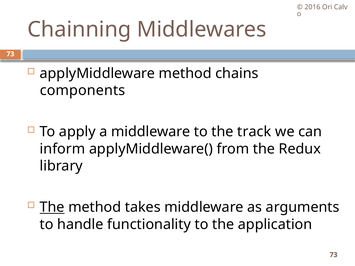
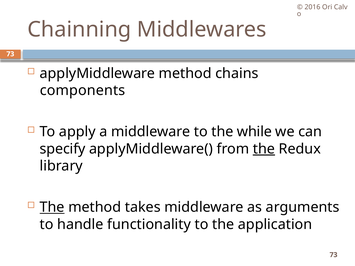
track: track -> while
inform: inform -> specify
the at (264, 149) underline: none -> present
